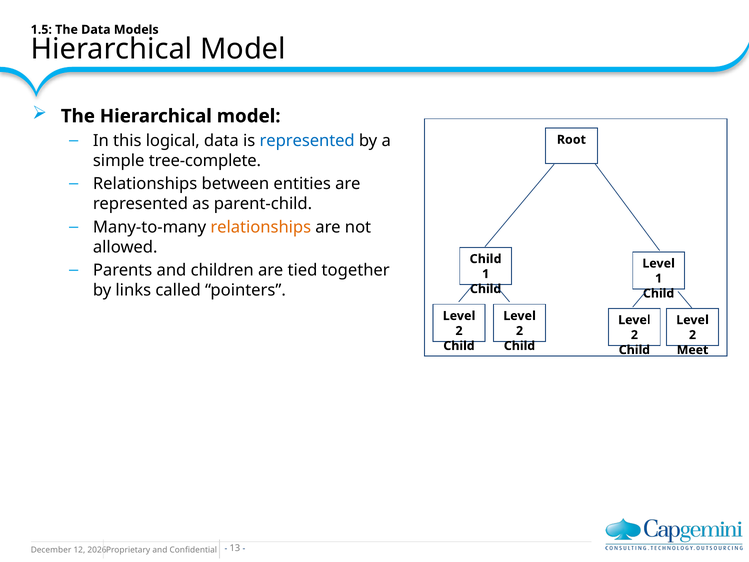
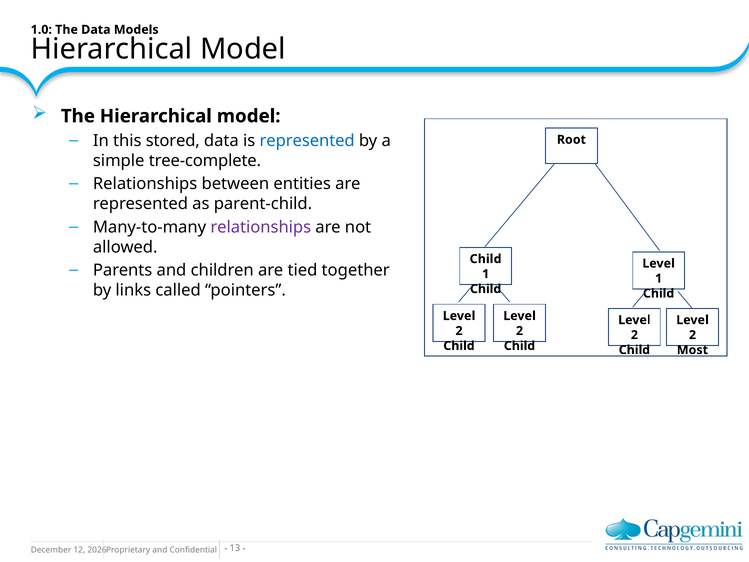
1.5: 1.5 -> 1.0
logical: logical -> stored
relationships at (261, 227) colour: orange -> purple
Meet: Meet -> Most
